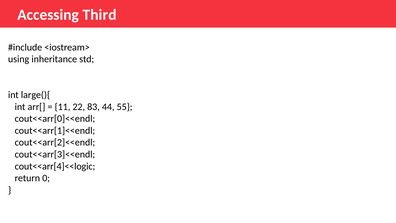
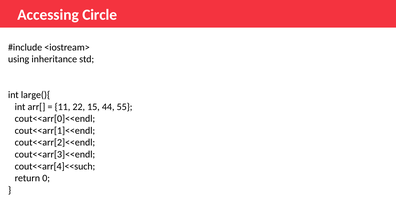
Third: Third -> Circle
83: 83 -> 15
cout<<arr[4]<<logic: cout<<arr[4]<<logic -> cout<<arr[4]<<such
